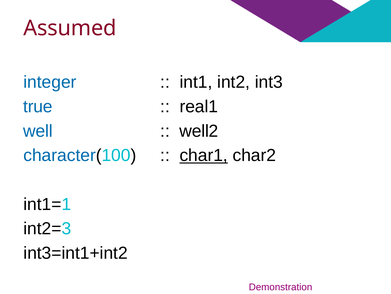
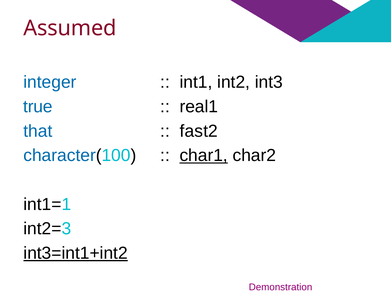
well: well -> that
well2: well2 -> fast2
int3=int1+int2 underline: none -> present
